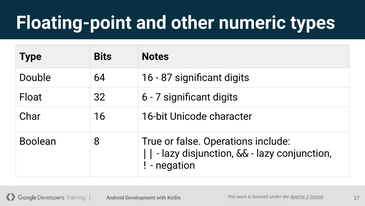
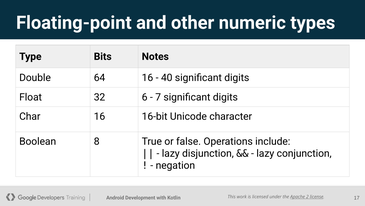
87: 87 -> 40
